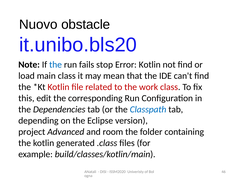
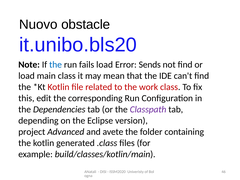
fails stop: stop -> load
Error Kotlin: Kotlin -> Sends
Classpath colour: blue -> purple
room: room -> avete
